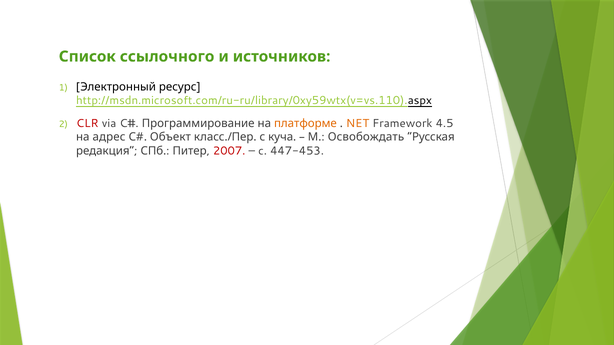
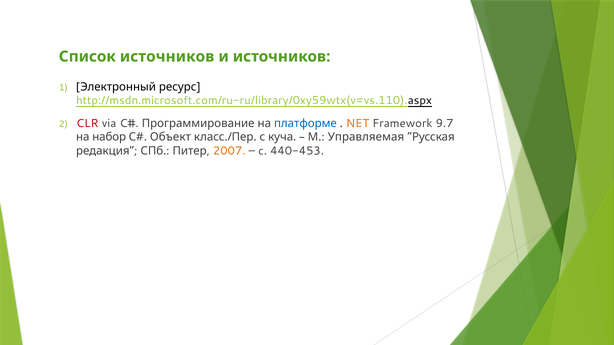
Список ссылочного: ссылочного -> источников
платформе colour: orange -> blue
4.5: 4.5 -> 9.7
адрес: адрес -> набор
Освобождать: Освобождать -> Управляемая
2007 colour: red -> orange
447-453: 447-453 -> 440-453
